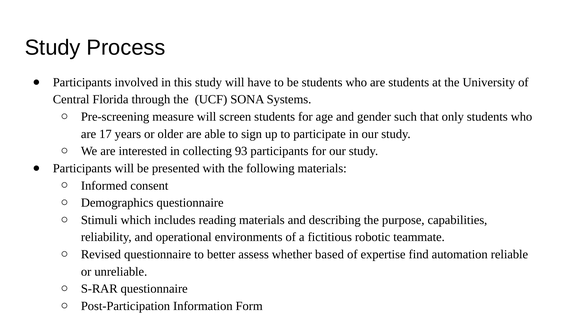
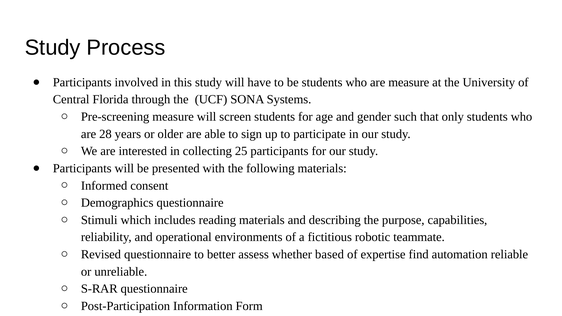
are students: students -> measure
17: 17 -> 28
93: 93 -> 25
